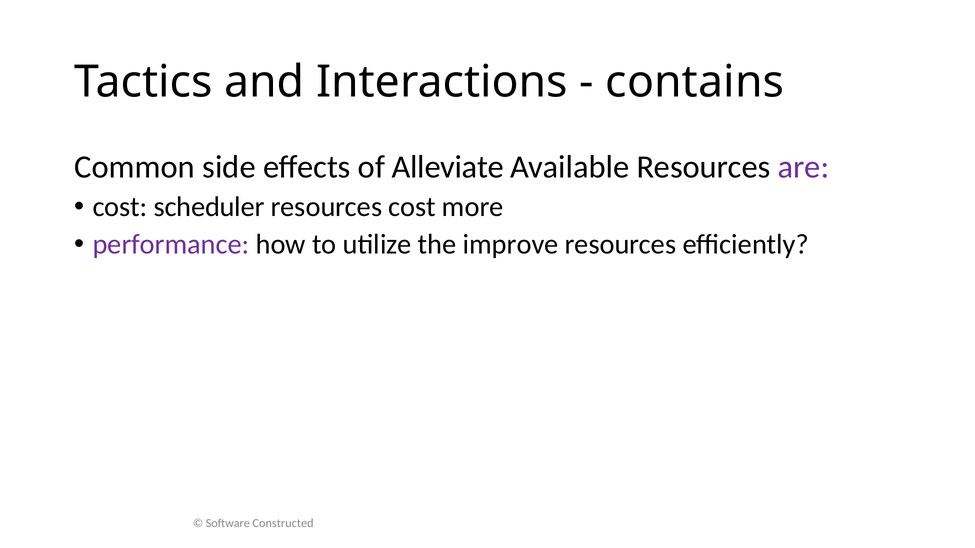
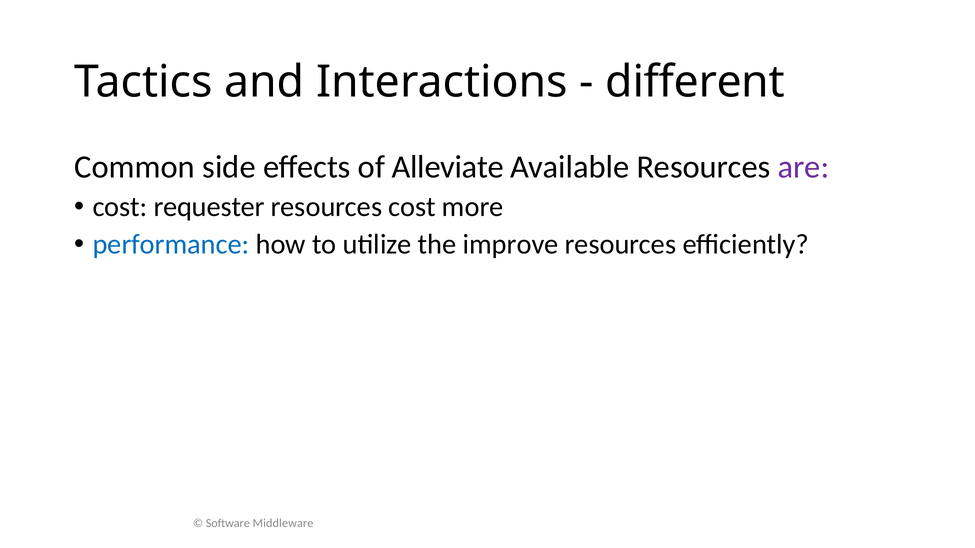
contains: contains -> different
scheduler: scheduler -> requester
performance colour: purple -> blue
Constructed: Constructed -> Middleware
